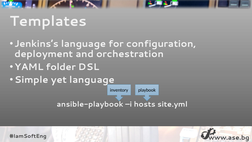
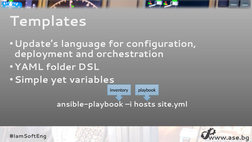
Jenkins’s: Jenkins’s -> Update’s
yet language: language -> variables
